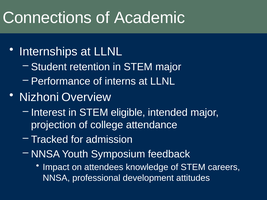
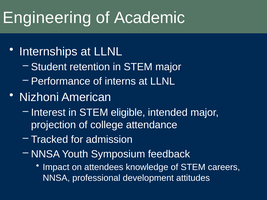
Connections: Connections -> Engineering
Overview: Overview -> American
